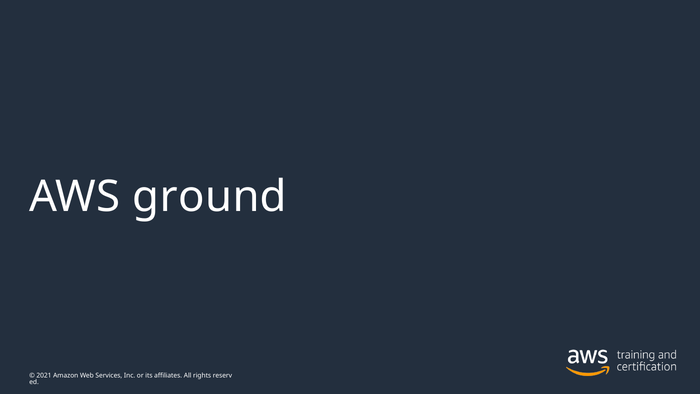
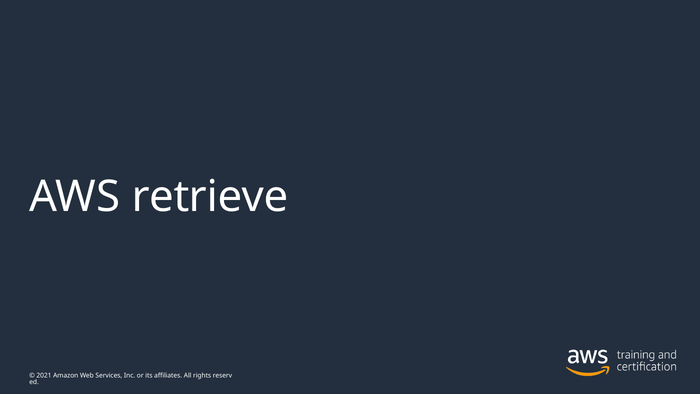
ground: ground -> retrieve
